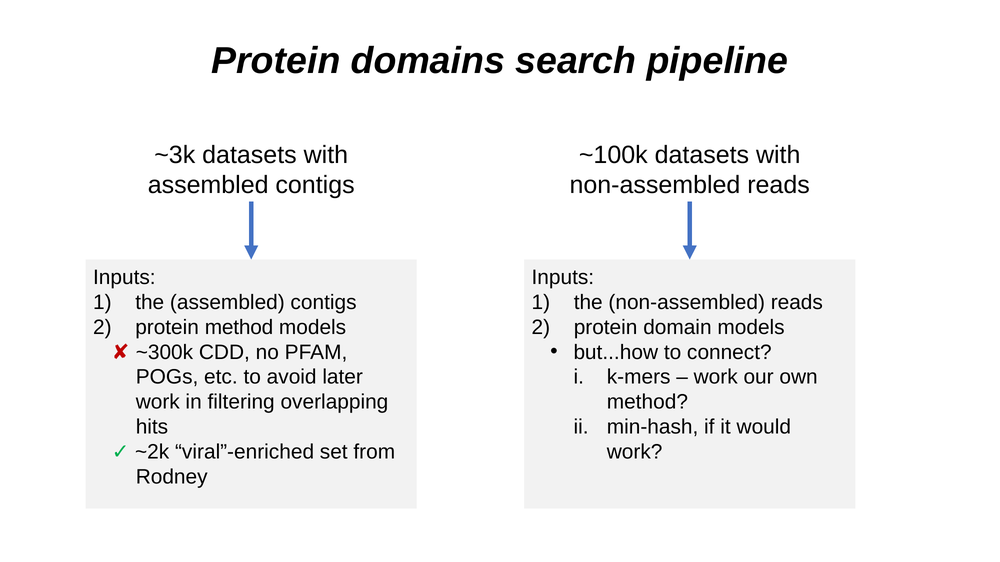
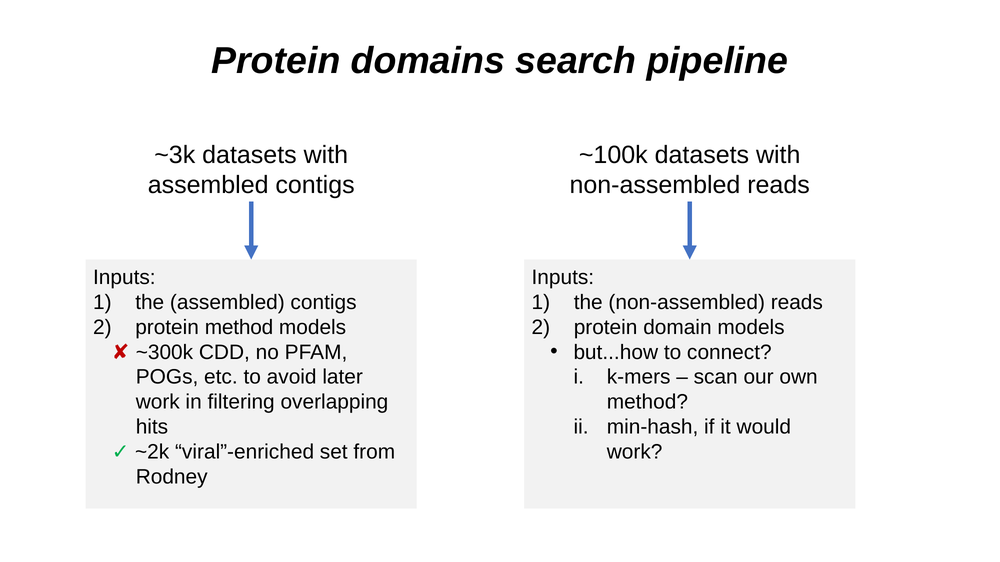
work at (716, 377): work -> scan
